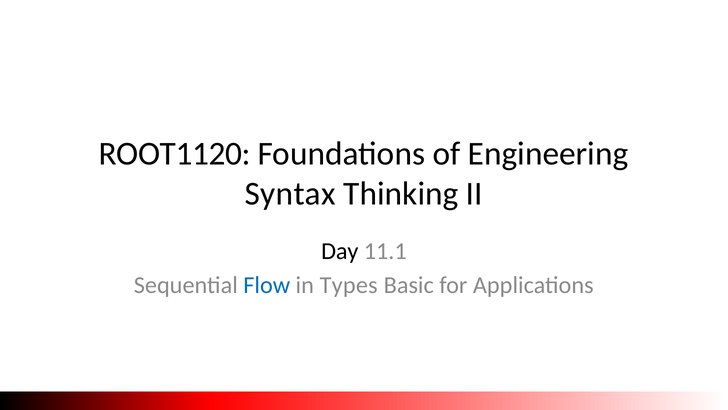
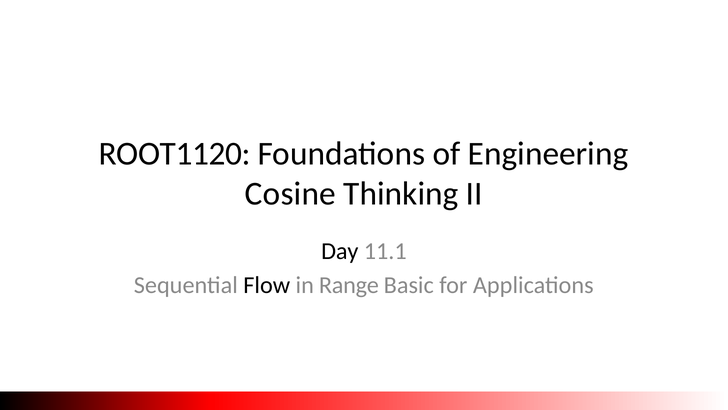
Syntax: Syntax -> Cosine
Flow colour: blue -> black
Types: Types -> Range
